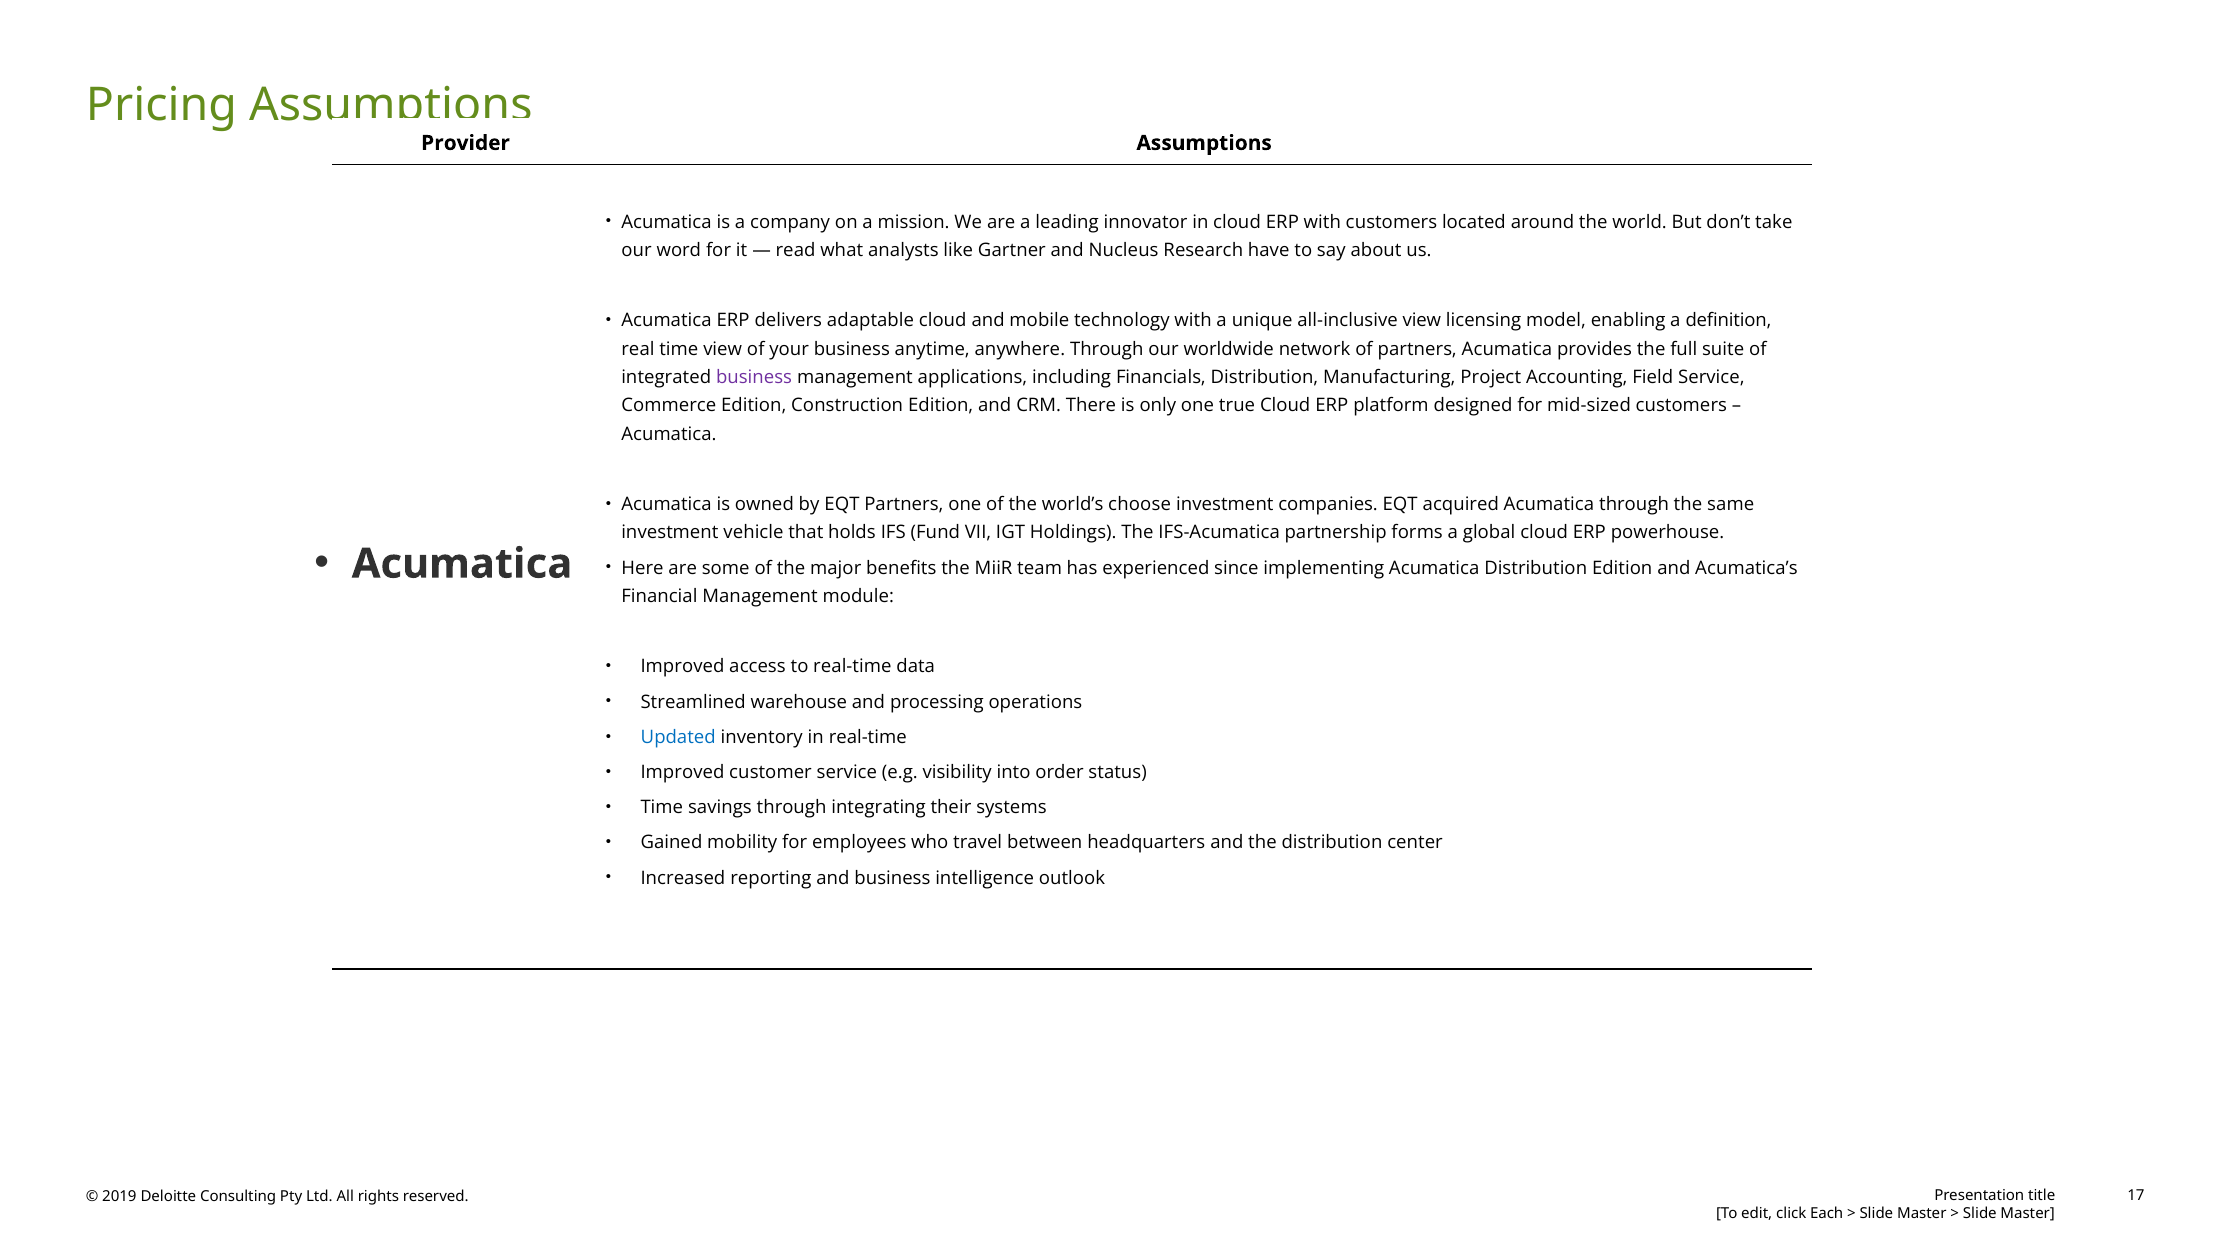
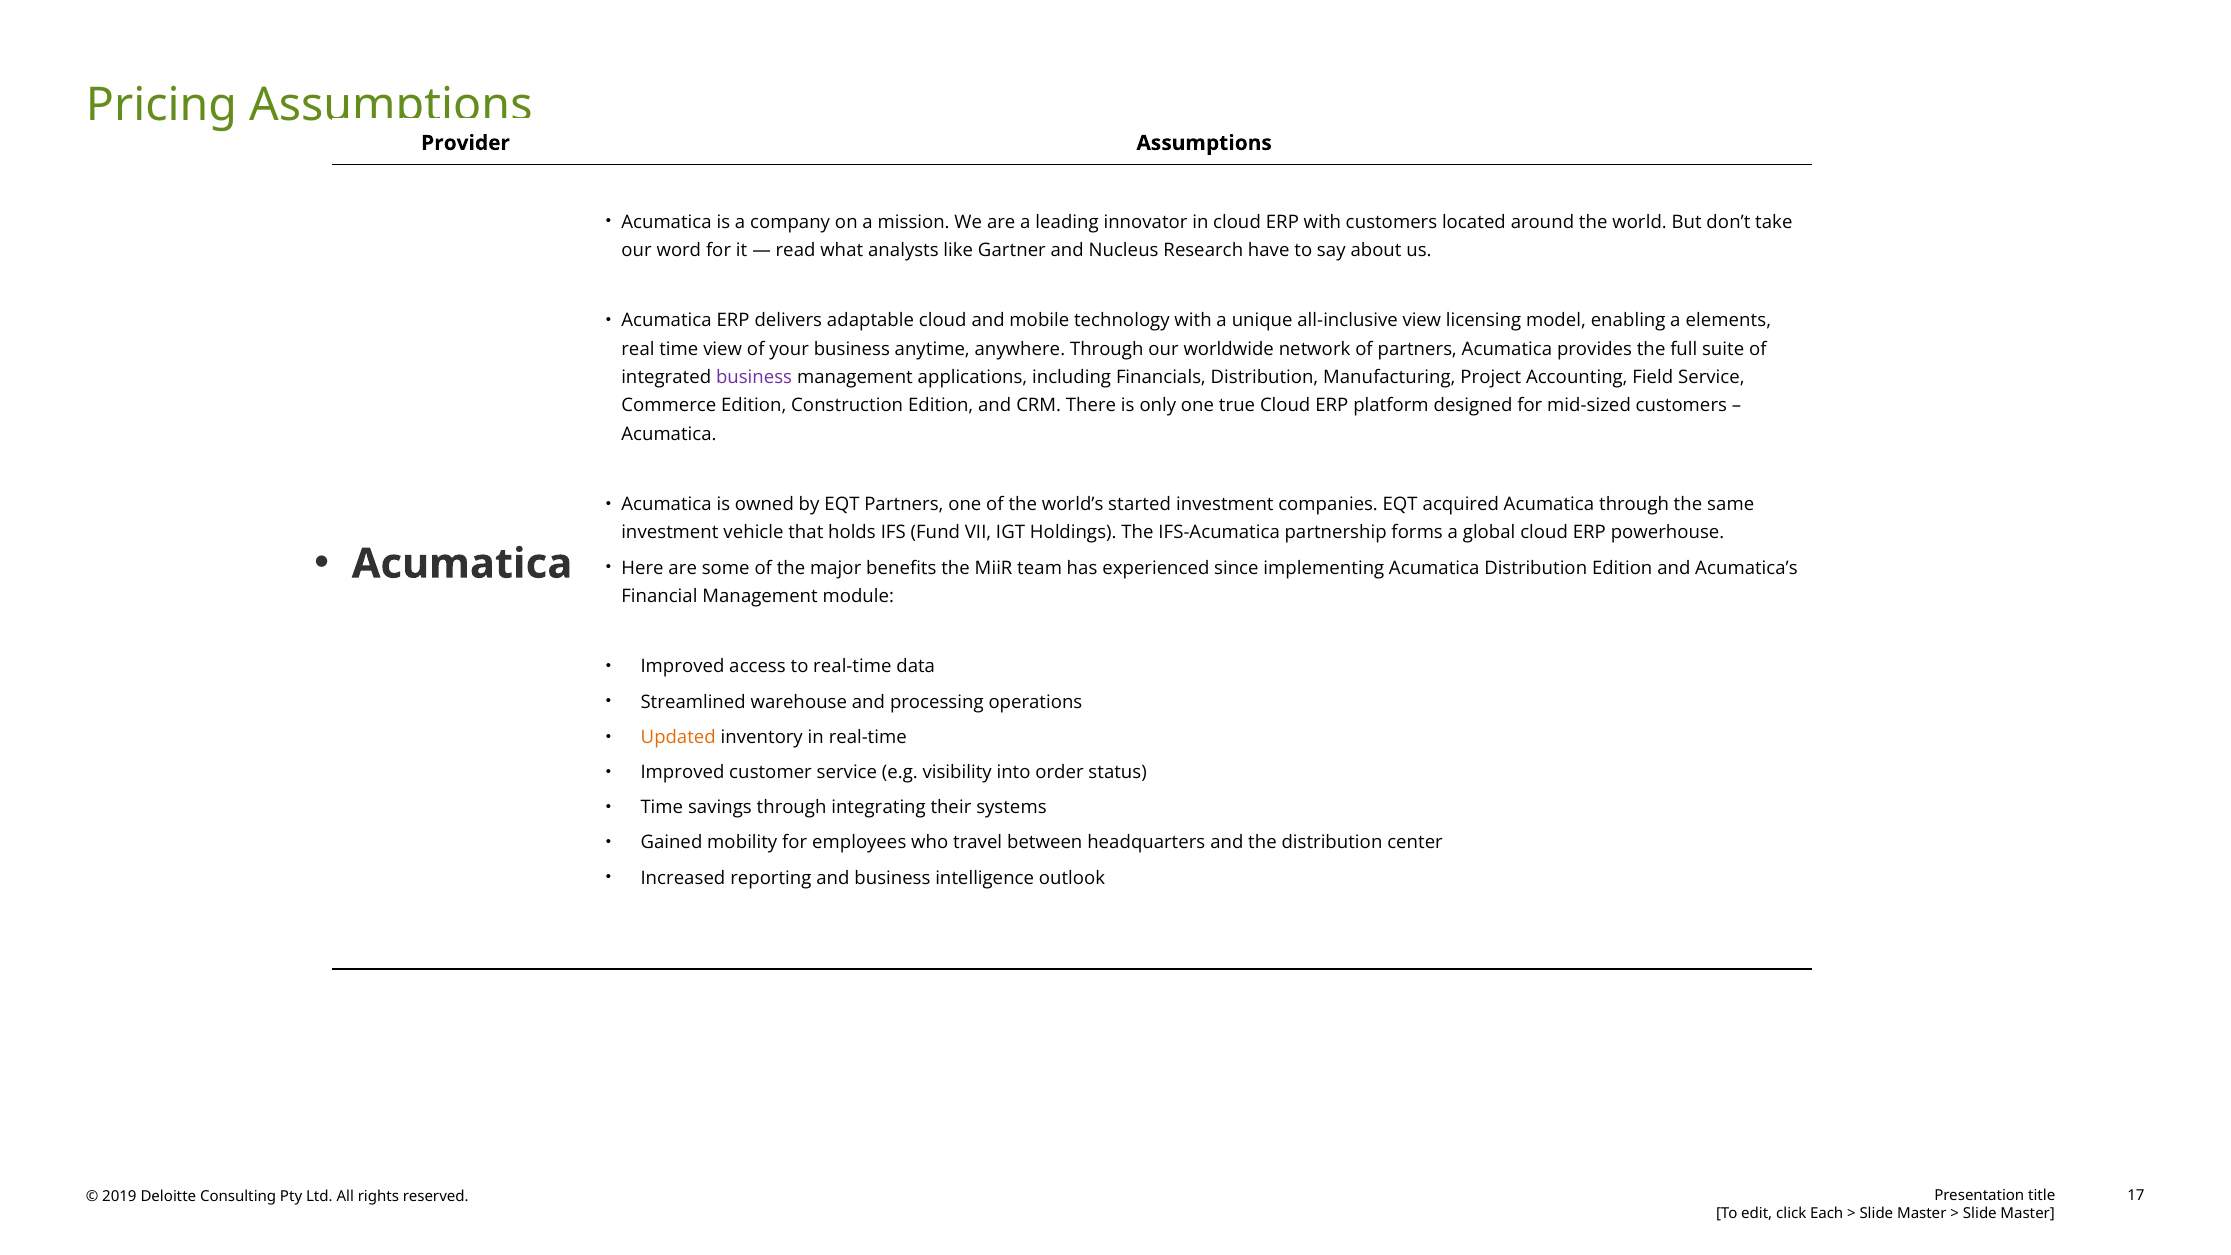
definition: definition -> elements
choose: choose -> started
Updated colour: blue -> orange
